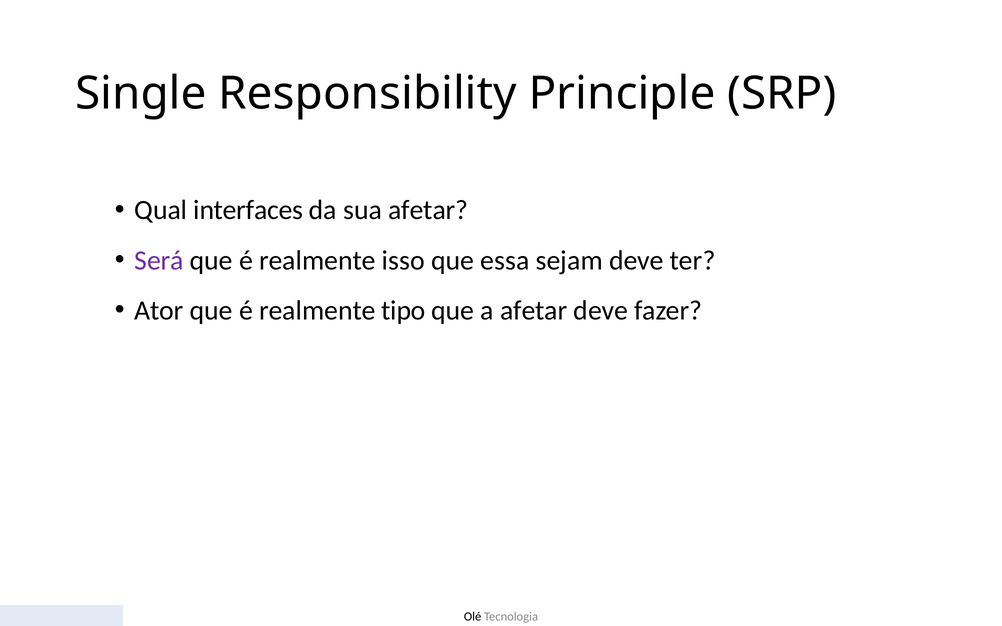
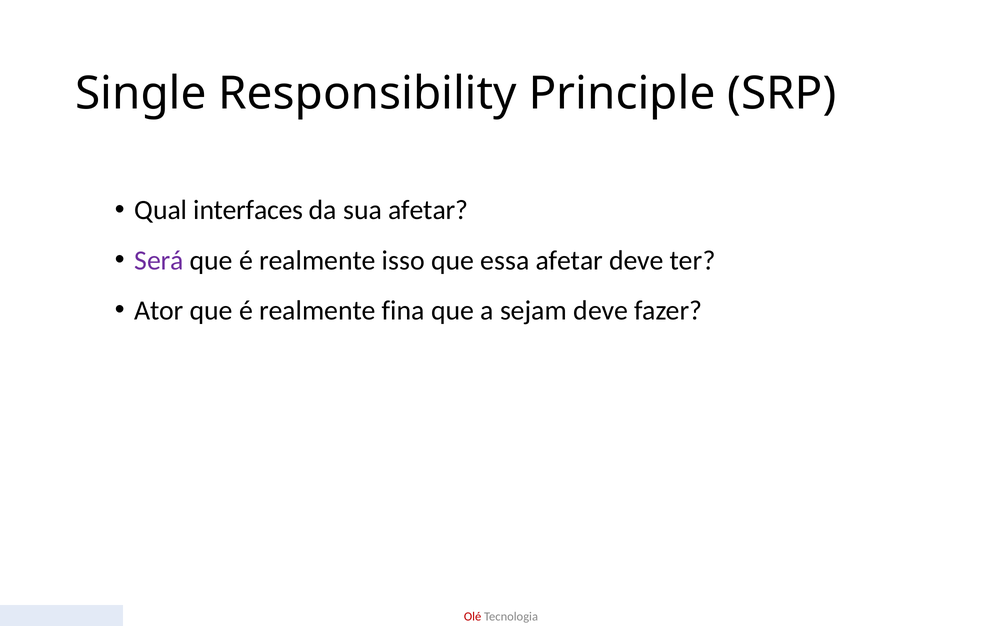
essa sejam: sejam -> afetar
tipo: tipo -> fina
a afetar: afetar -> sejam
Olé colour: black -> red
